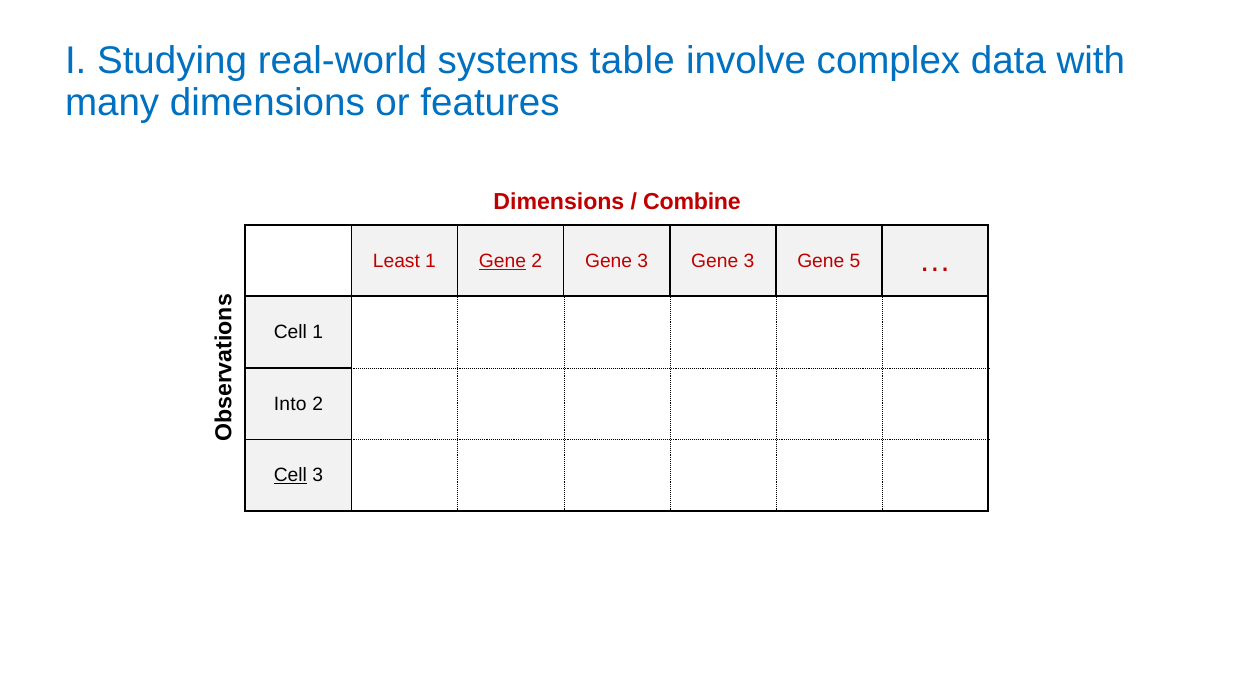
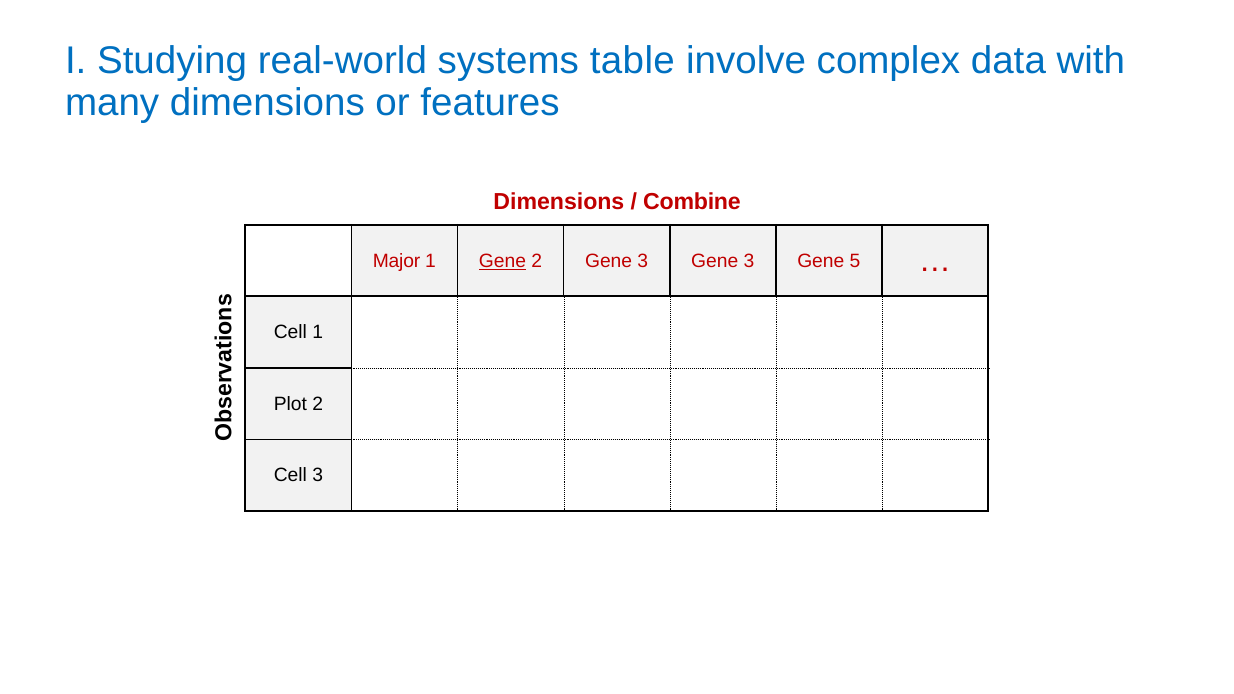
Least: Least -> Major
Into: Into -> Plot
Cell at (290, 476) underline: present -> none
